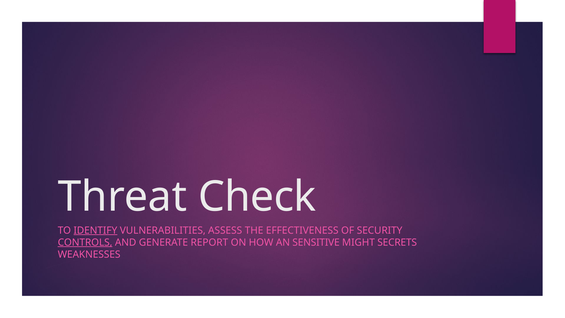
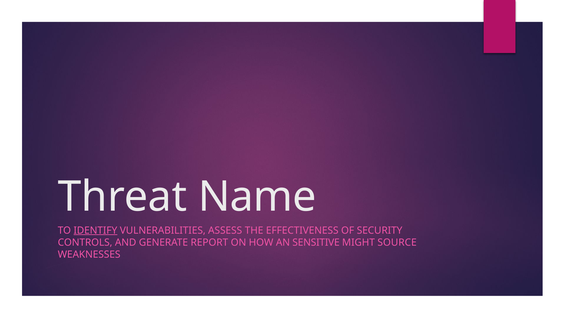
Check: Check -> Name
CONTROLS underline: present -> none
SECRETS: SECRETS -> SOURCE
